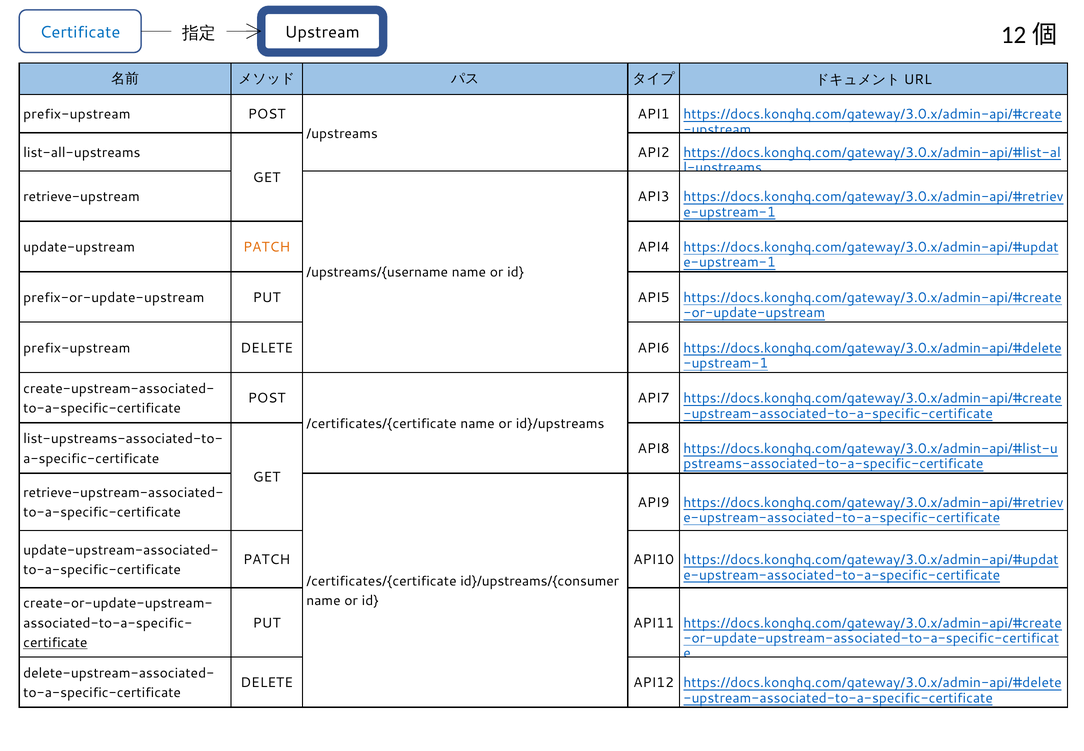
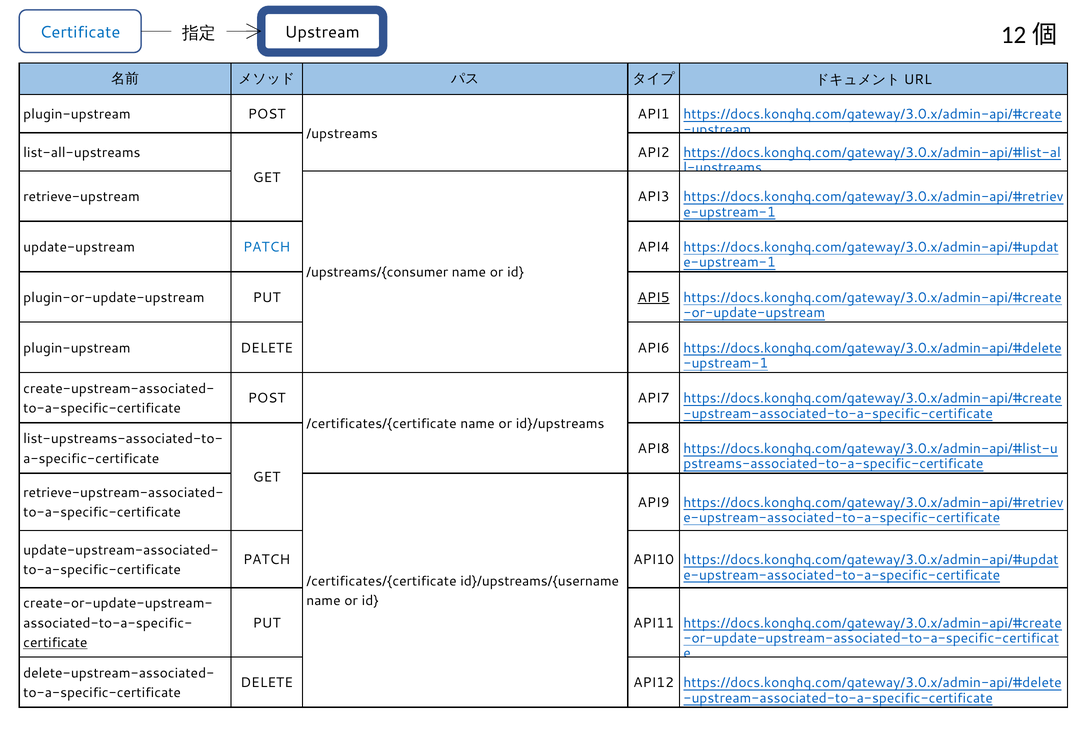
prefix-upstream at (77, 114): prefix-upstream -> plugin-upstream
PATCH at (267, 247) colour: orange -> blue
/upstreams/{username: /upstreams/{username -> /upstreams/{consumer
prefix-or-update-upstream: prefix-or-update-upstream -> plugin-or-update-upstream
API5 underline: none -> present
prefix-upstream at (77, 348): prefix-upstream -> plugin-upstream
id}/upstreams/{consumer: id}/upstreams/{consumer -> id}/upstreams/{username
